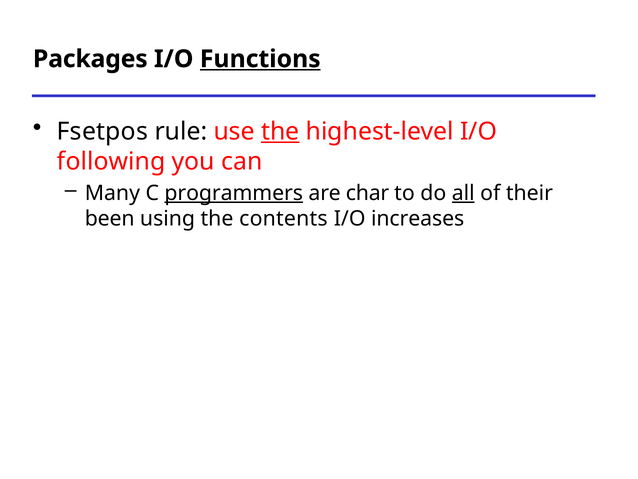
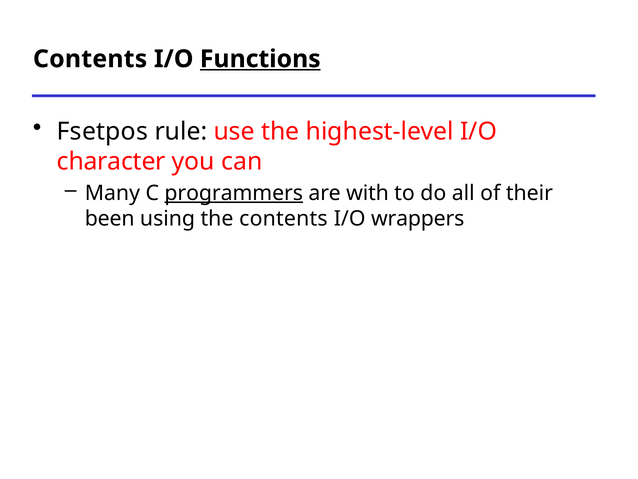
Packages at (90, 59): Packages -> Contents
the at (280, 131) underline: present -> none
following: following -> character
char: char -> with
all underline: present -> none
increases: increases -> wrappers
